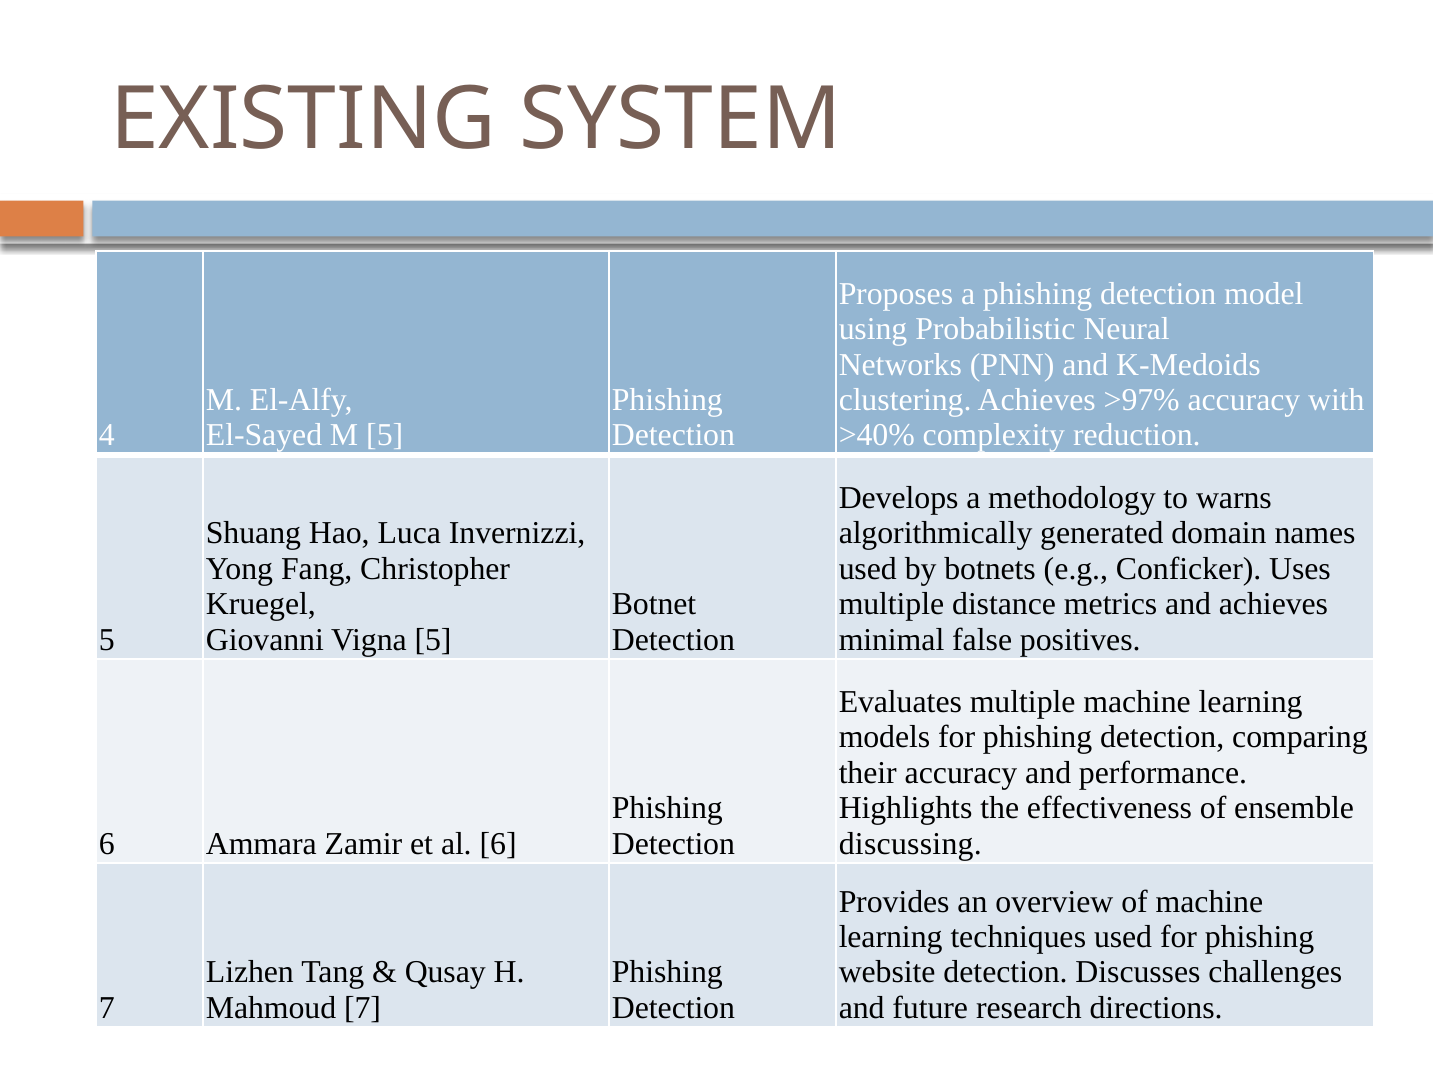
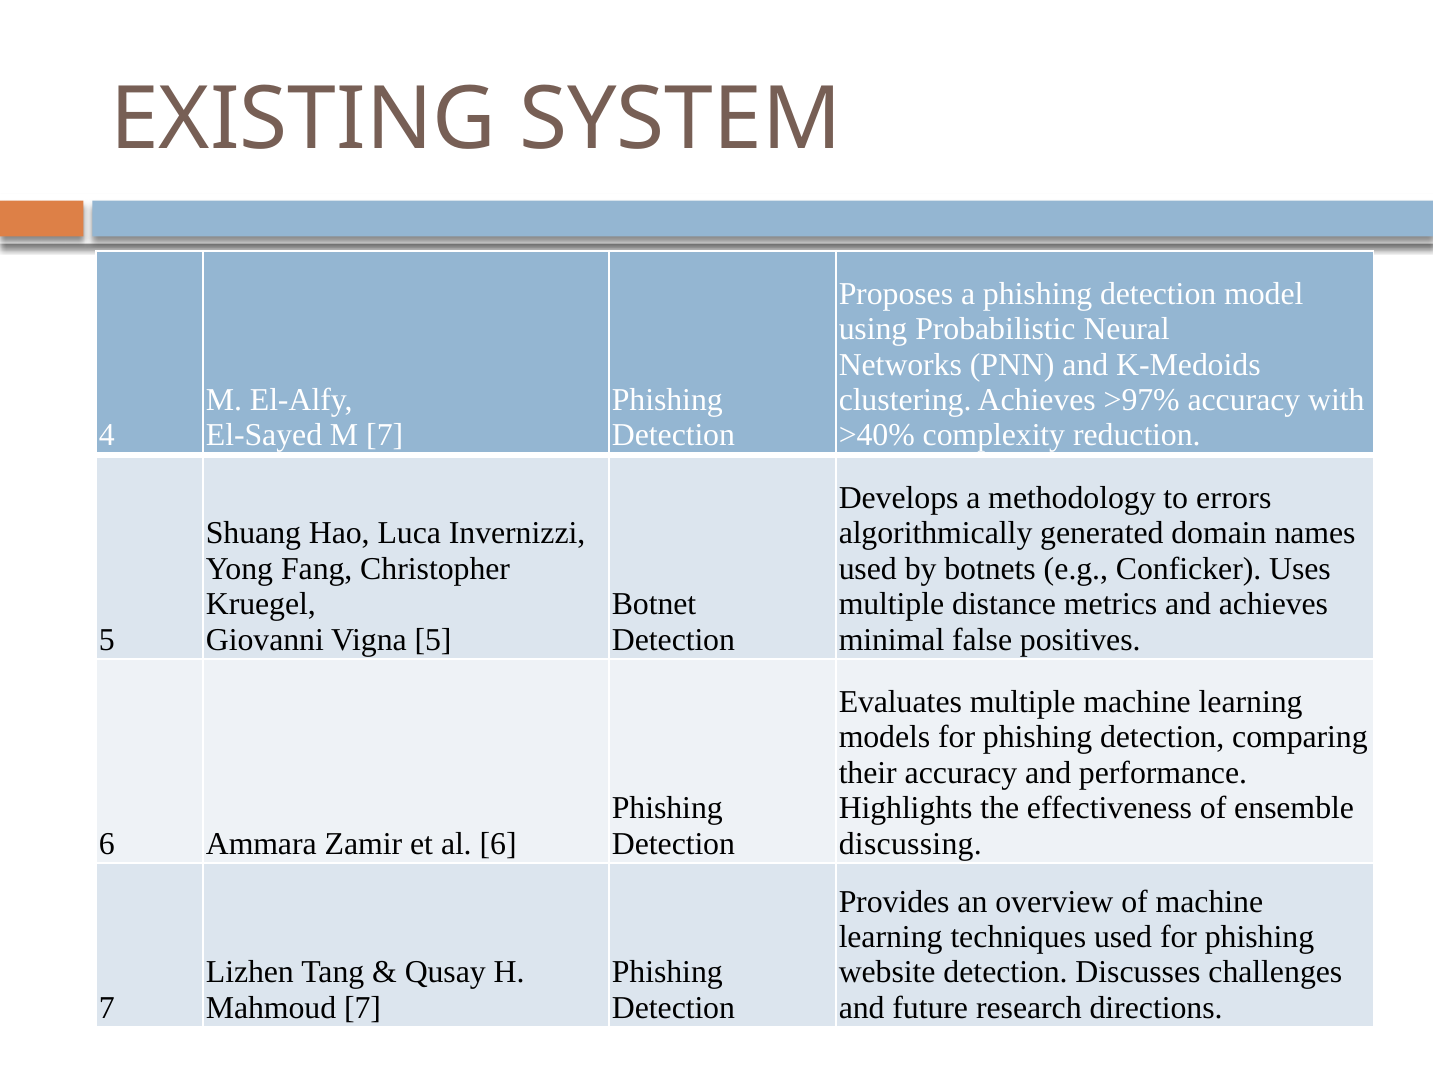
M 5: 5 -> 7
warns: warns -> errors
